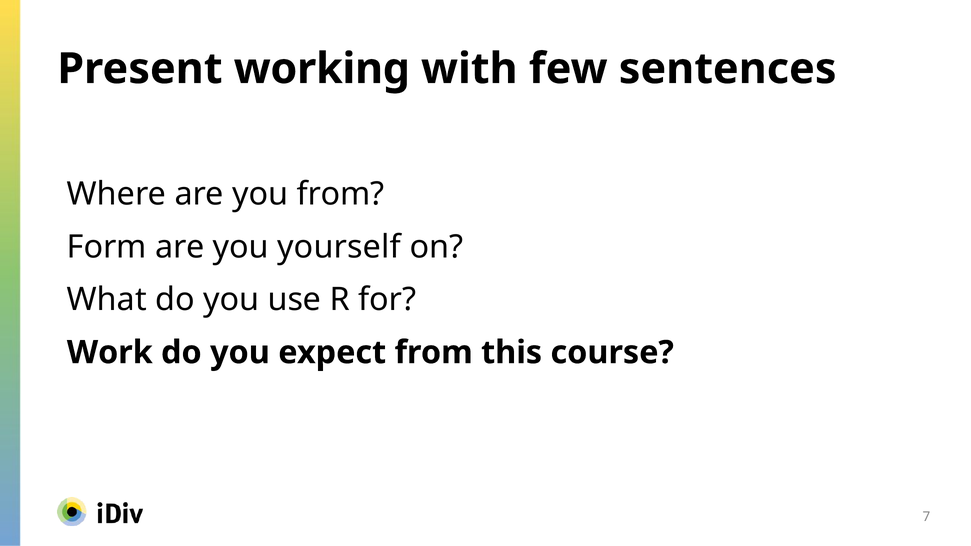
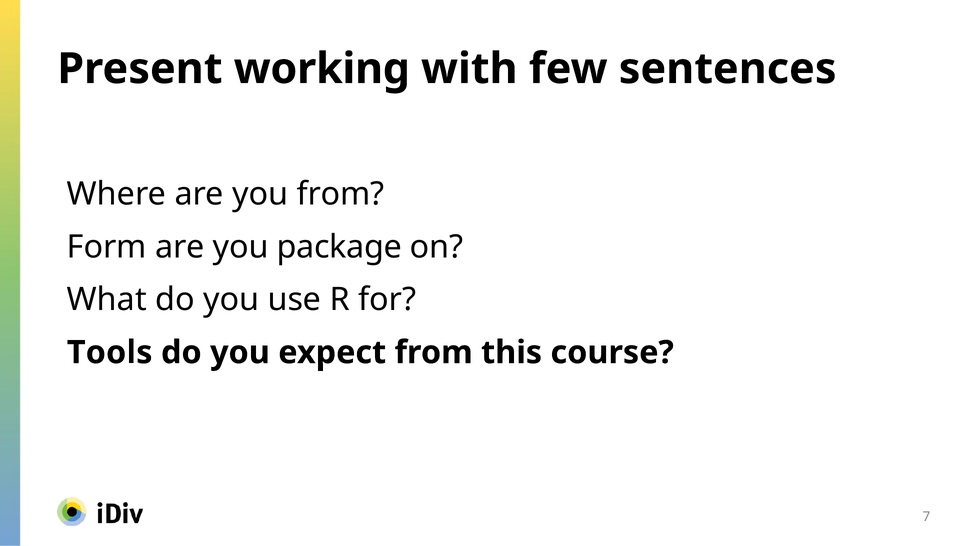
yourself: yourself -> package
Work: Work -> Tools
